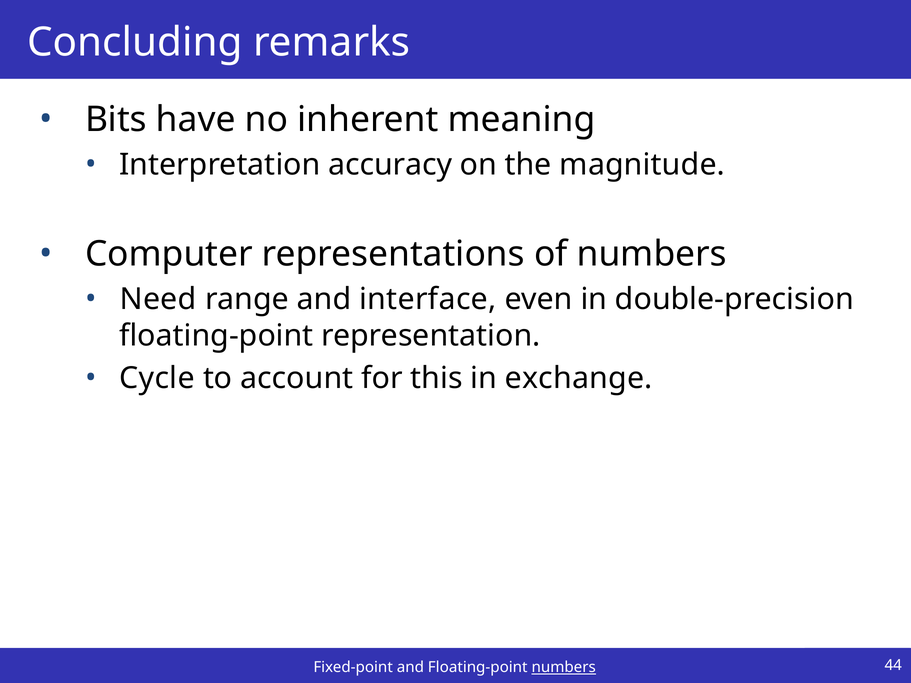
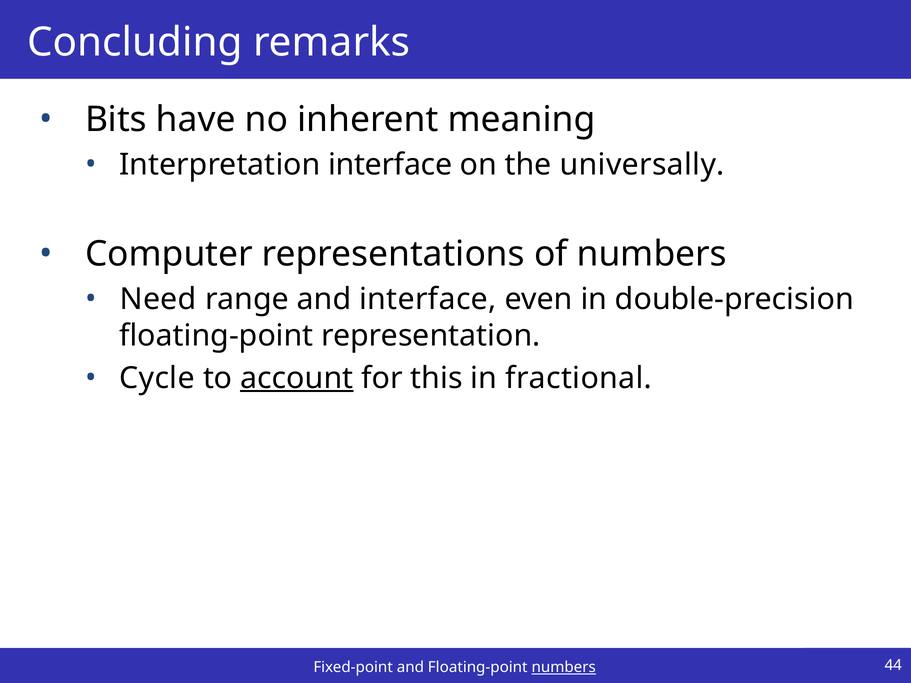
Interpretation accuracy: accuracy -> interface
magnitude: magnitude -> universally
account underline: none -> present
exchange: exchange -> fractional
